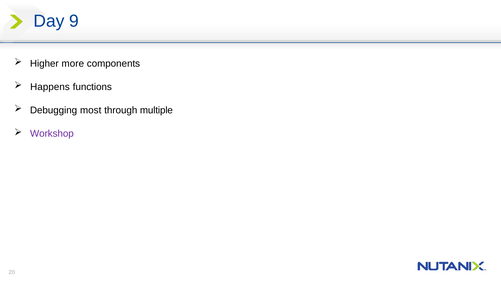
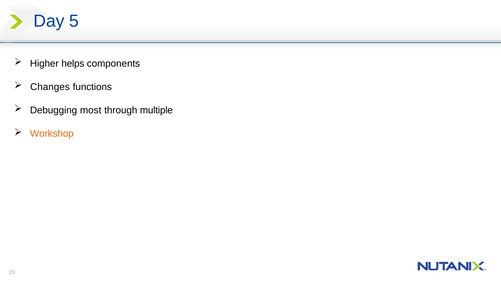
9: 9 -> 5
more: more -> helps
Happens: Happens -> Changes
Workshop colour: purple -> orange
